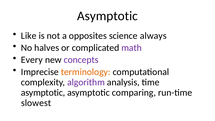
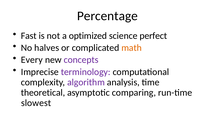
Asymptotic at (107, 16): Asymptotic -> Percentage
Like: Like -> Fast
opposites: opposites -> optimized
always: always -> perfect
math colour: purple -> orange
terminology colour: orange -> purple
asymptotic at (43, 92): asymptotic -> theoretical
